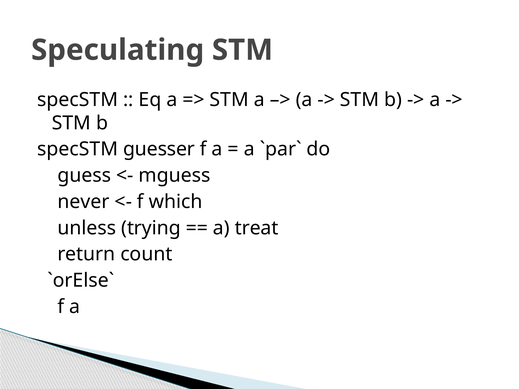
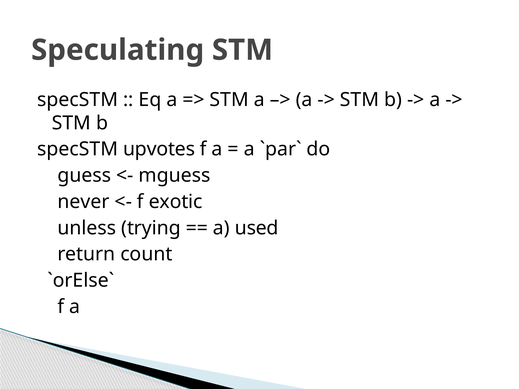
guesser: guesser -> upvotes
which: which -> exotic
treat: treat -> used
